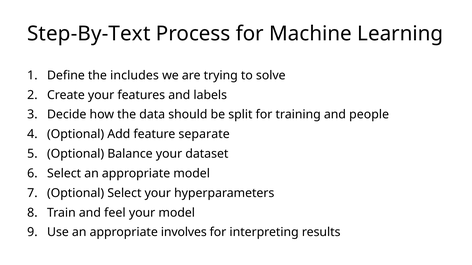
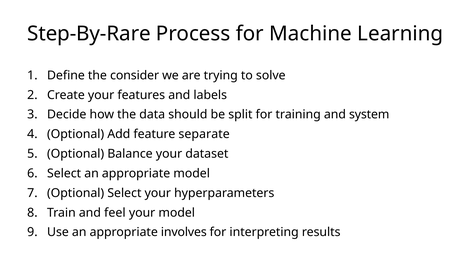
Step-By-Text: Step-By-Text -> Step-By-Rare
includes: includes -> consider
people: people -> system
